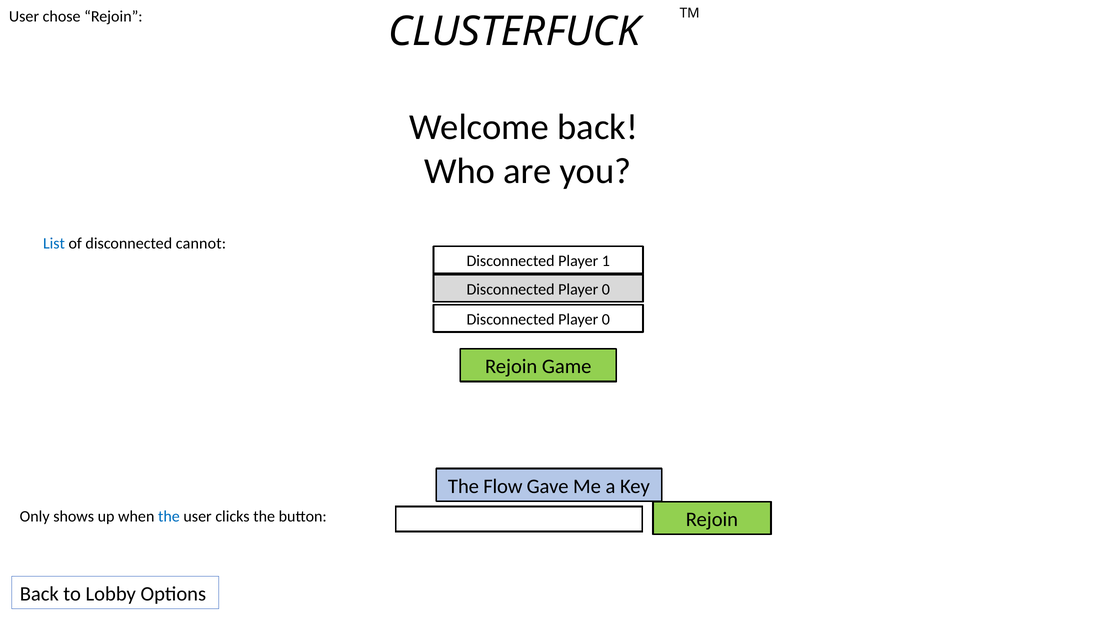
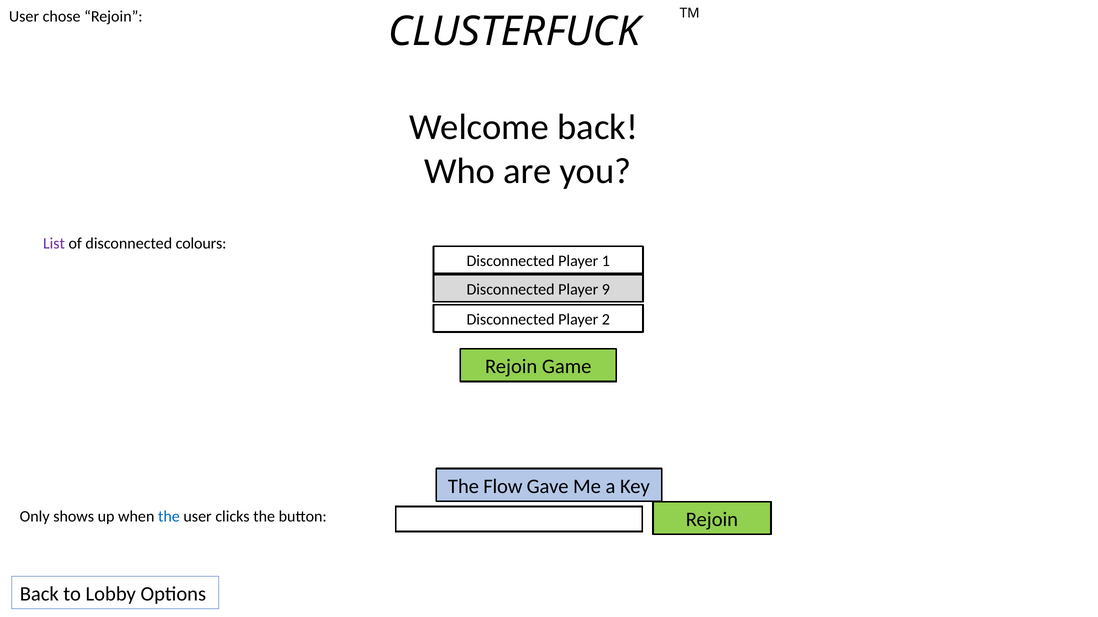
List colour: blue -> purple
cannot: cannot -> colours
0 at (606, 290): 0 -> 9
0 at (606, 320): 0 -> 2
